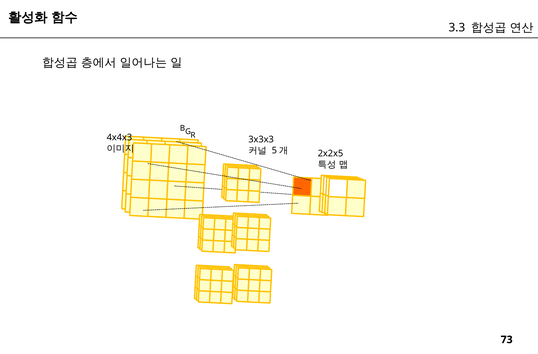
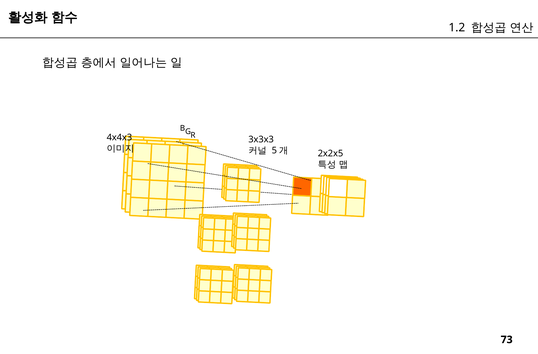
3.3: 3.3 -> 1.2
